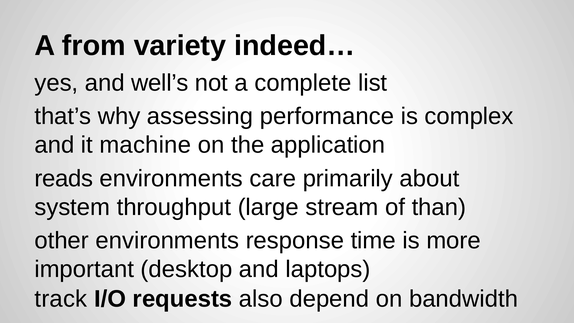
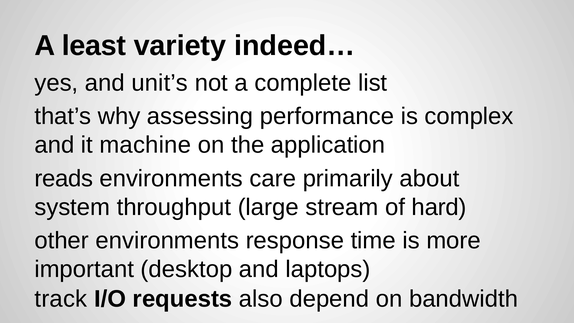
from: from -> least
well’s: well’s -> unit’s
than: than -> hard
